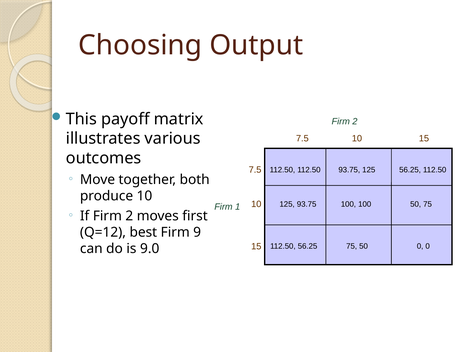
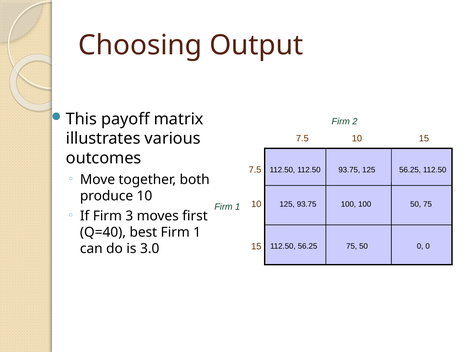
If Firm 2: 2 -> 3
Q=12: Q=12 -> Q=40
best Firm 9: 9 -> 1
9.0: 9.0 -> 3.0
